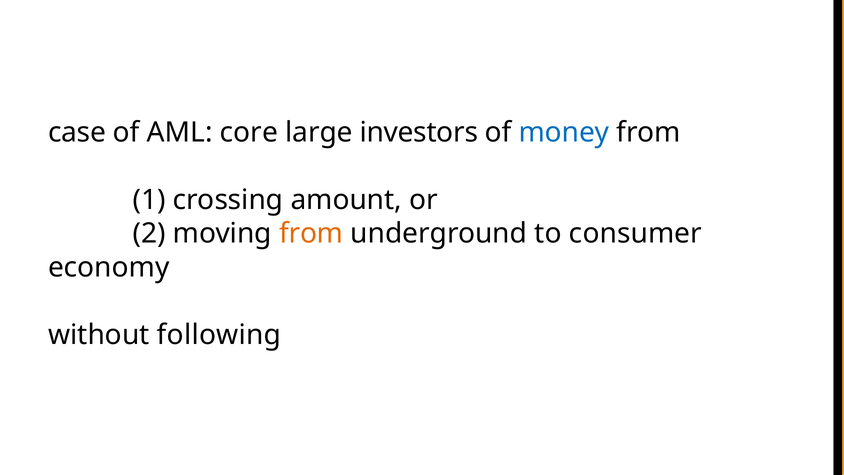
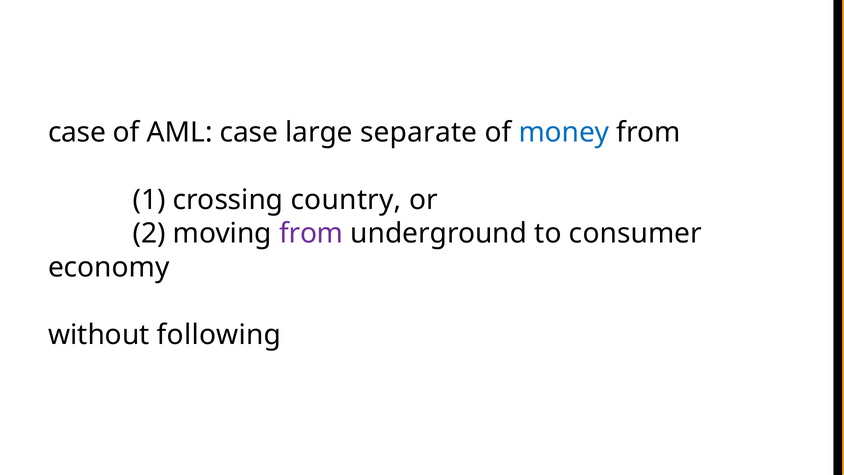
AML core: core -> case
investors: investors -> separate
amount: amount -> country
from at (311, 234) colour: orange -> purple
